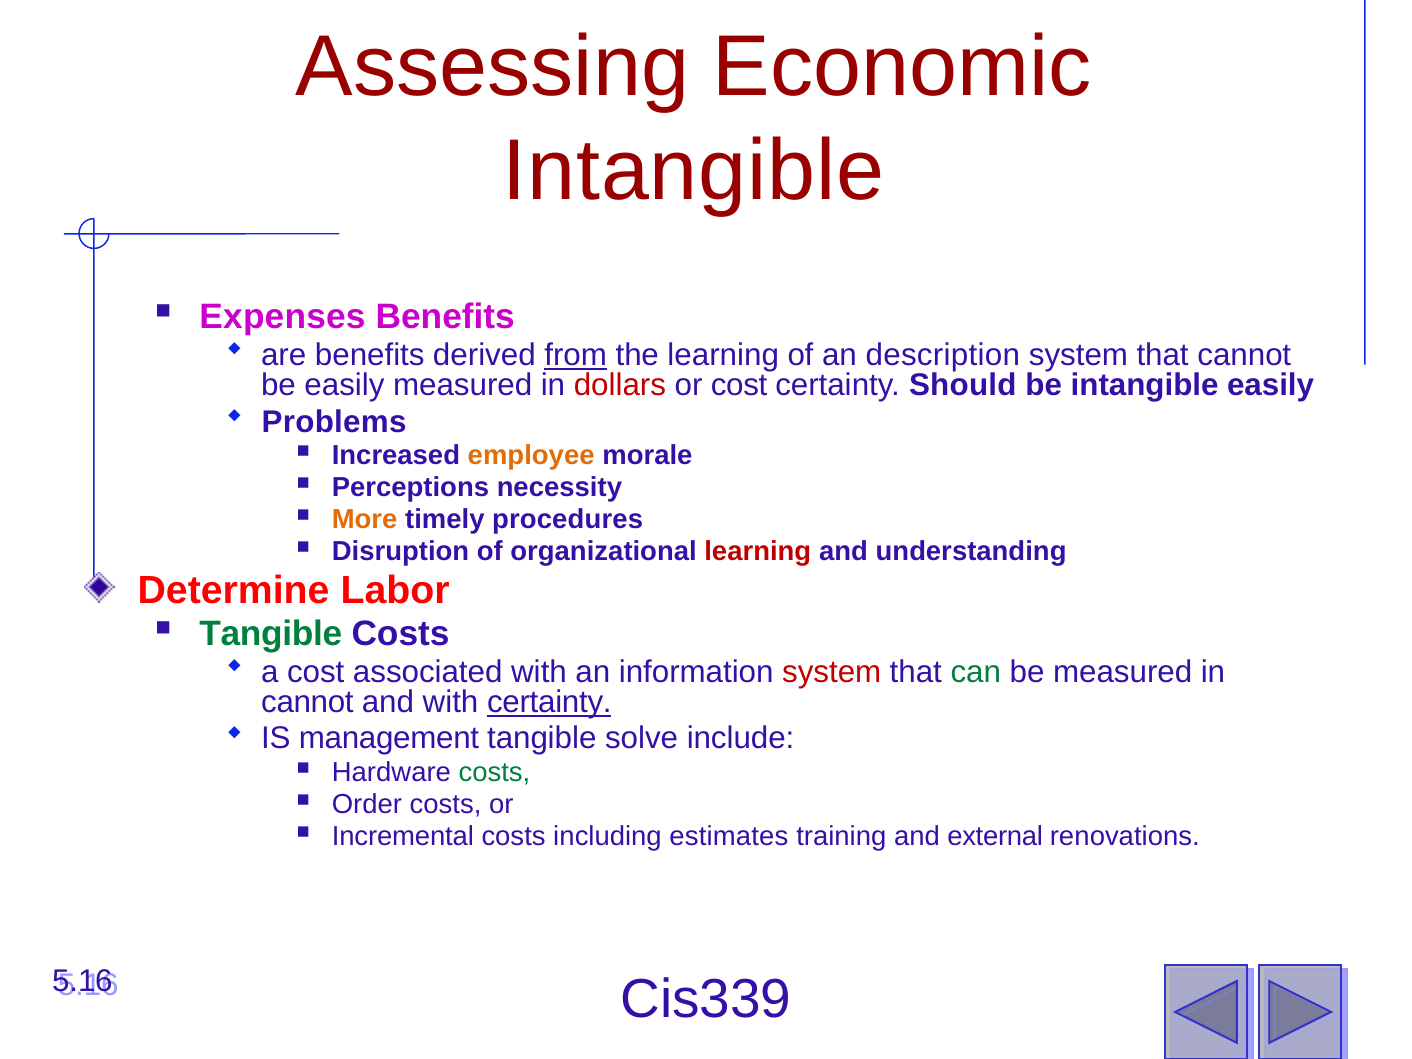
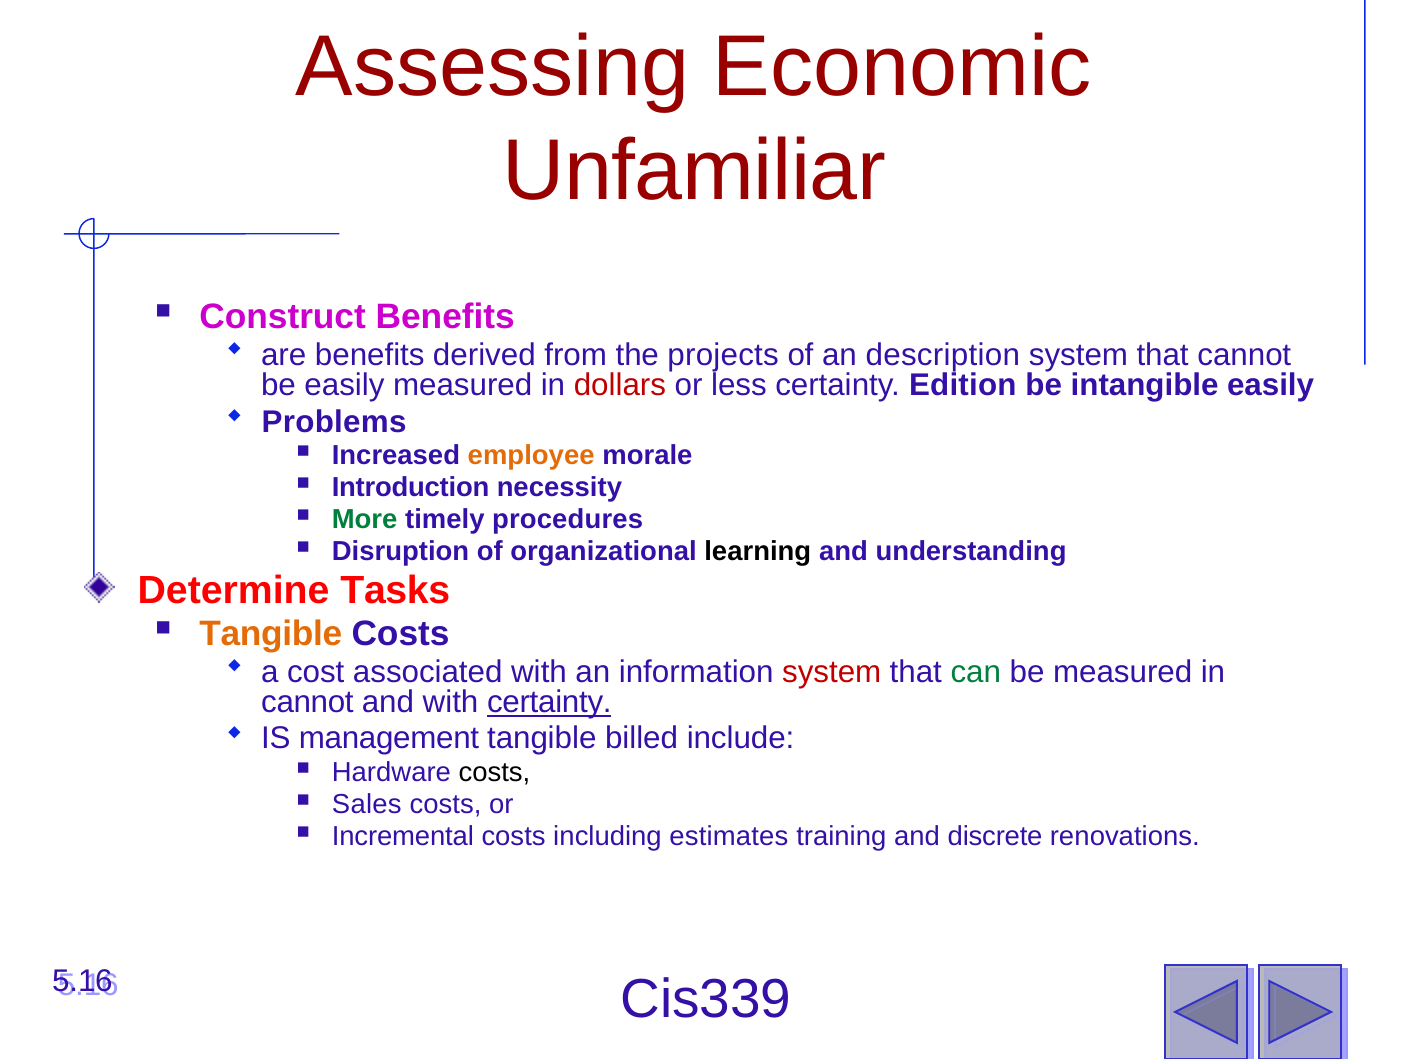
Intangible at (694, 171): Intangible -> Unfamiliar
Expenses: Expenses -> Construct
from underline: present -> none
the learning: learning -> projects
or cost: cost -> less
Should: Should -> Edition
Perceptions: Perceptions -> Introduction
More colour: orange -> green
learning at (758, 551) colour: red -> black
Labor: Labor -> Tasks
Tangible at (271, 634) colour: green -> orange
solve: solve -> billed
costs at (494, 773) colour: green -> black
Order: Order -> Sales
external: external -> discrete
